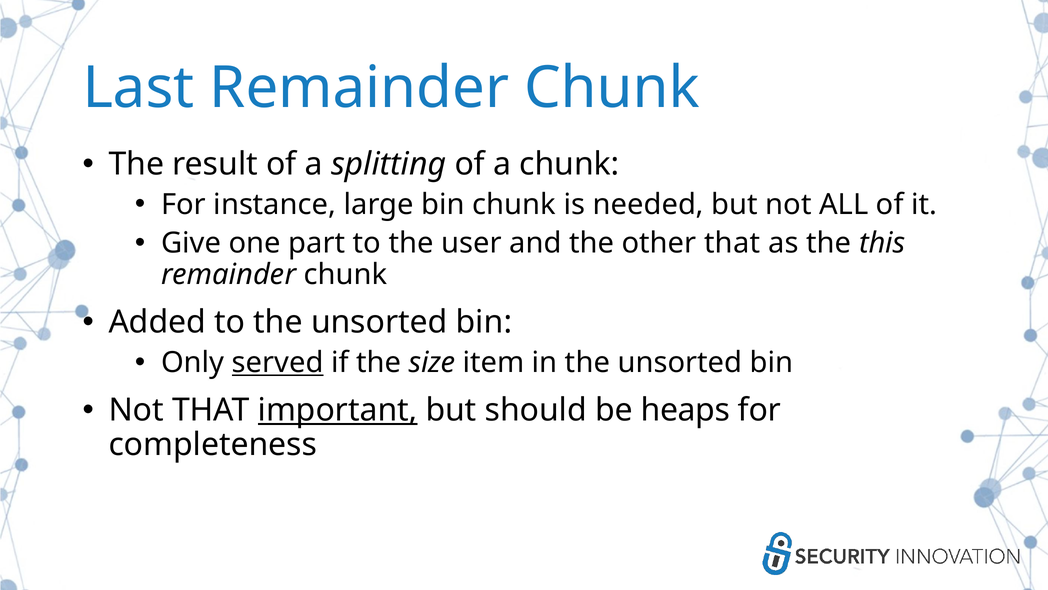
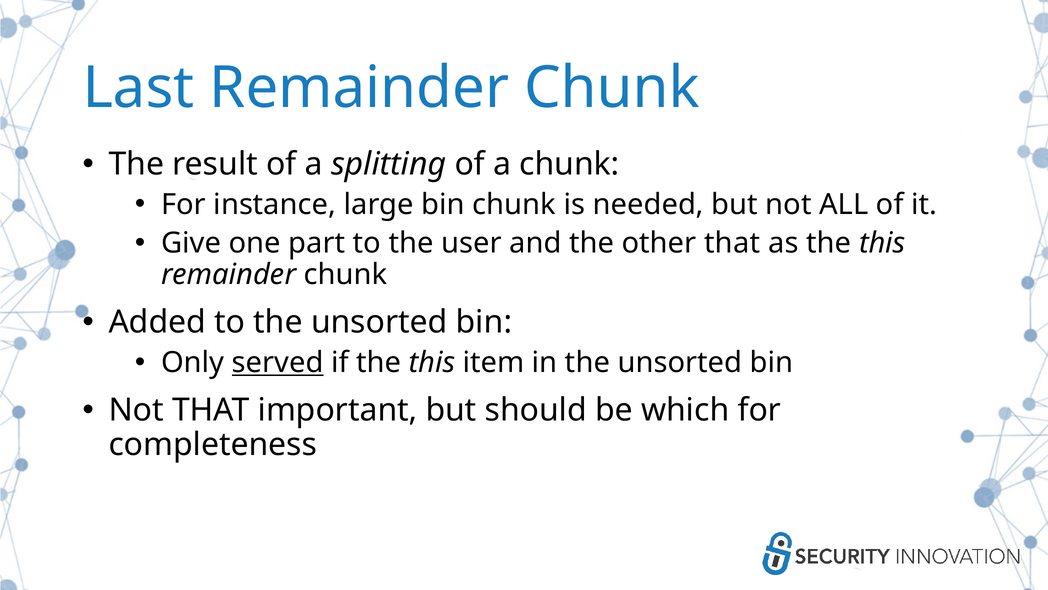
if the size: size -> this
important underline: present -> none
heaps: heaps -> which
